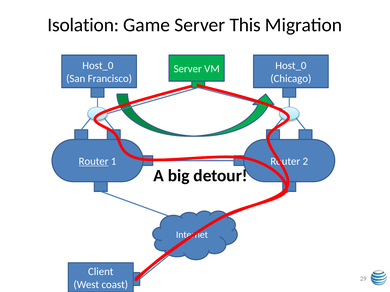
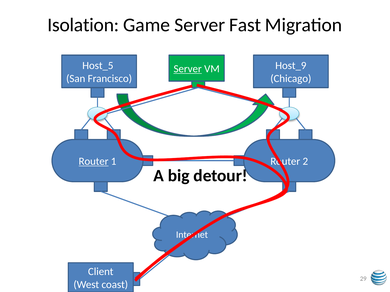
This: This -> Fast
Host_0 at (98, 66): Host_0 -> Host_5
Host_0 at (291, 66): Host_0 -> Host_9
Server at (188, 69) underline: none -> present
